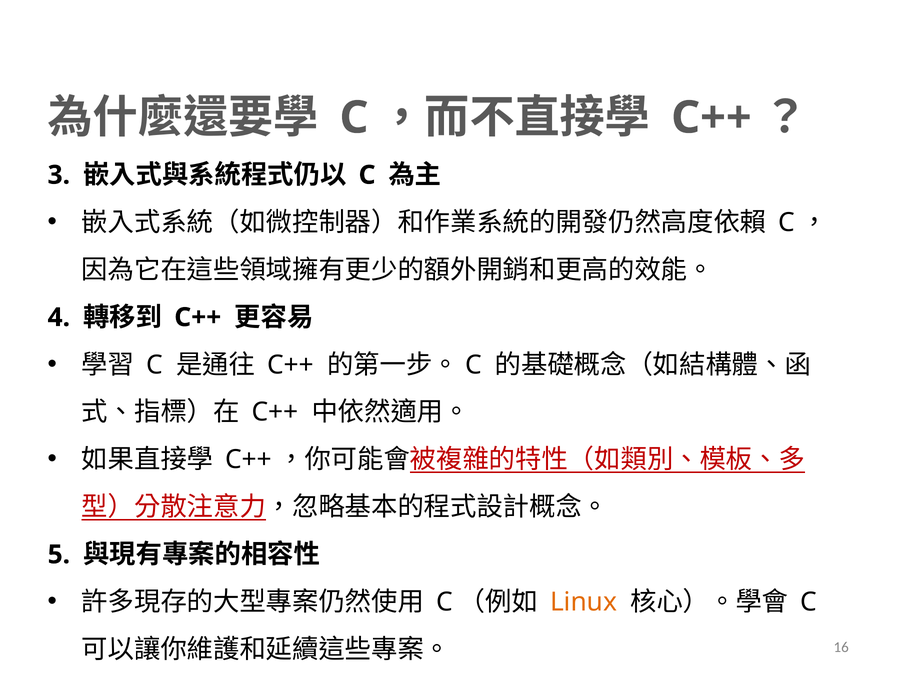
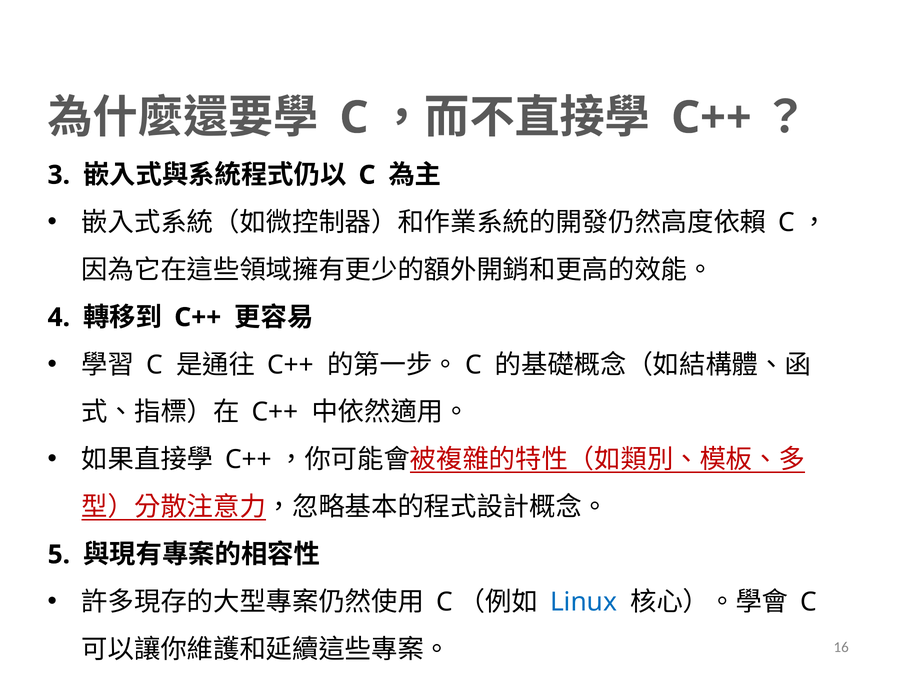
Linux colour: orange -> blue
